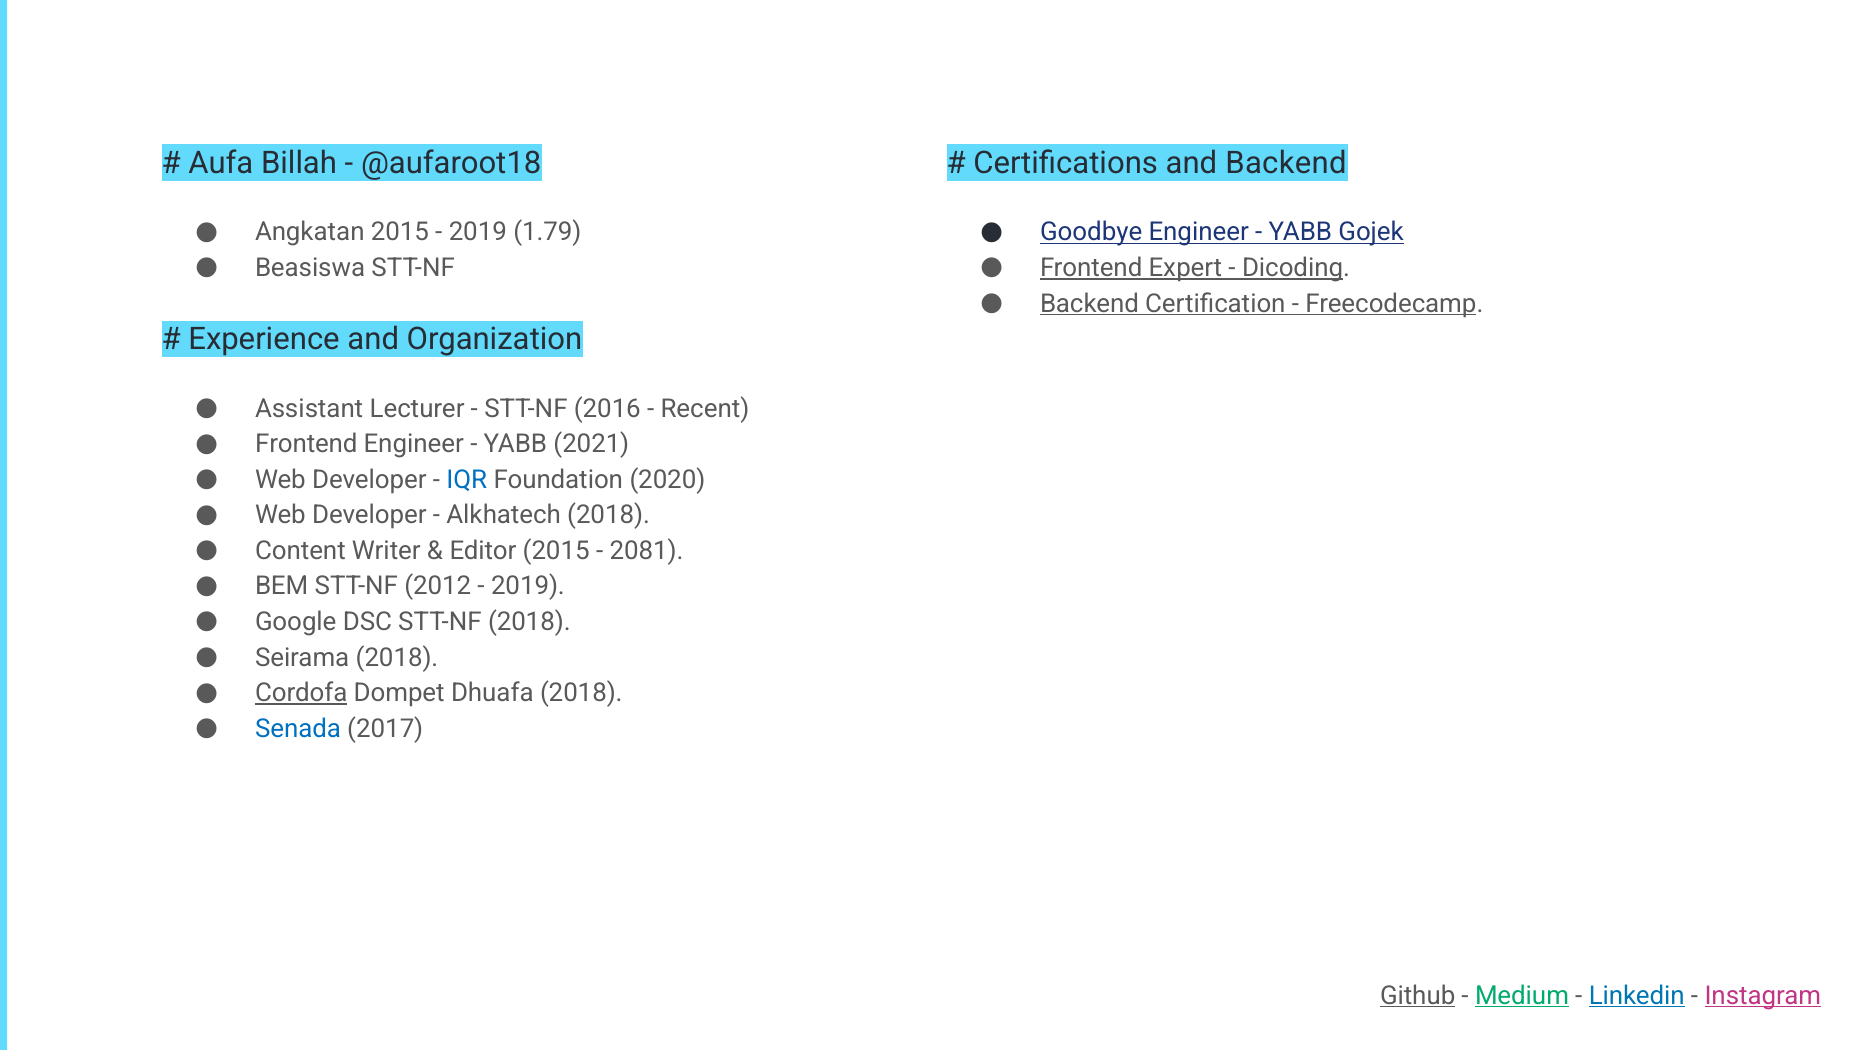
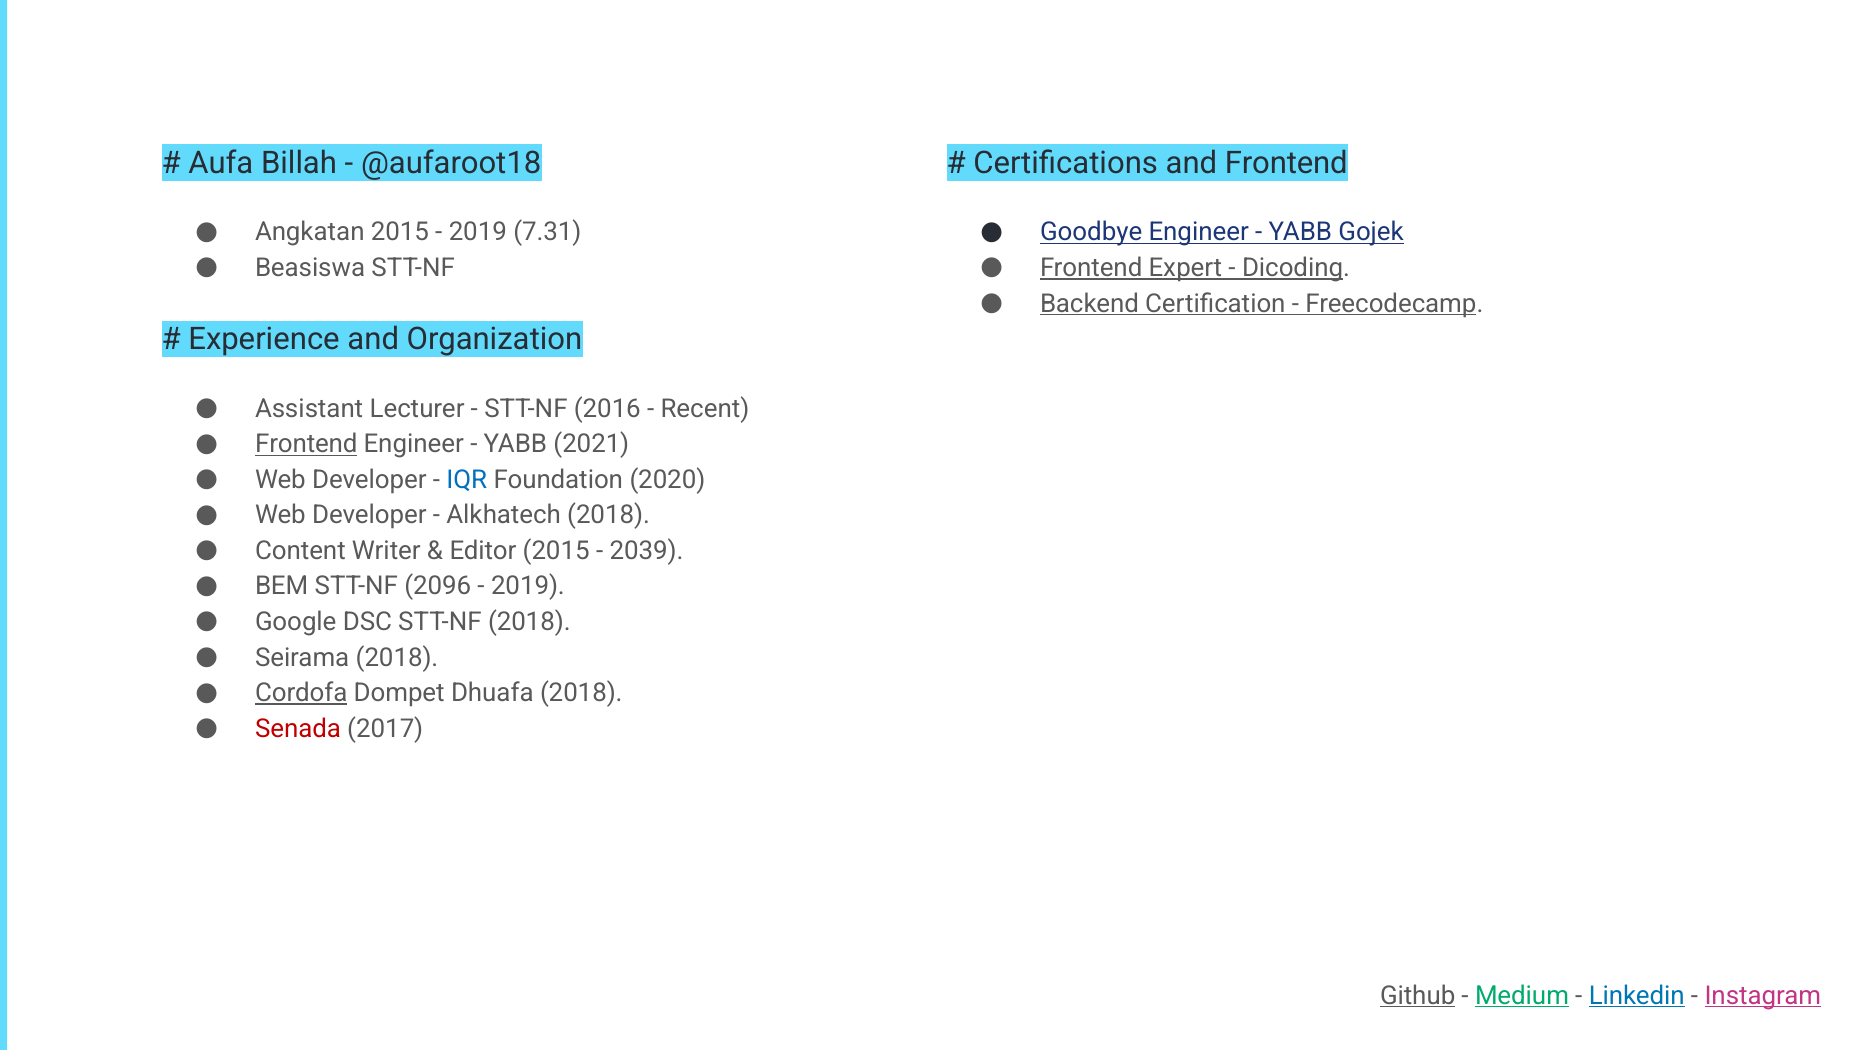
and Backend: Backend -> Frontend
1.79: 1.79 -> 7.31
Frontend at (306, 444) underline: none -> present
2081: 2081 -> 2039
2012: 2012 -> 2096
Senada colour: blue -> red
